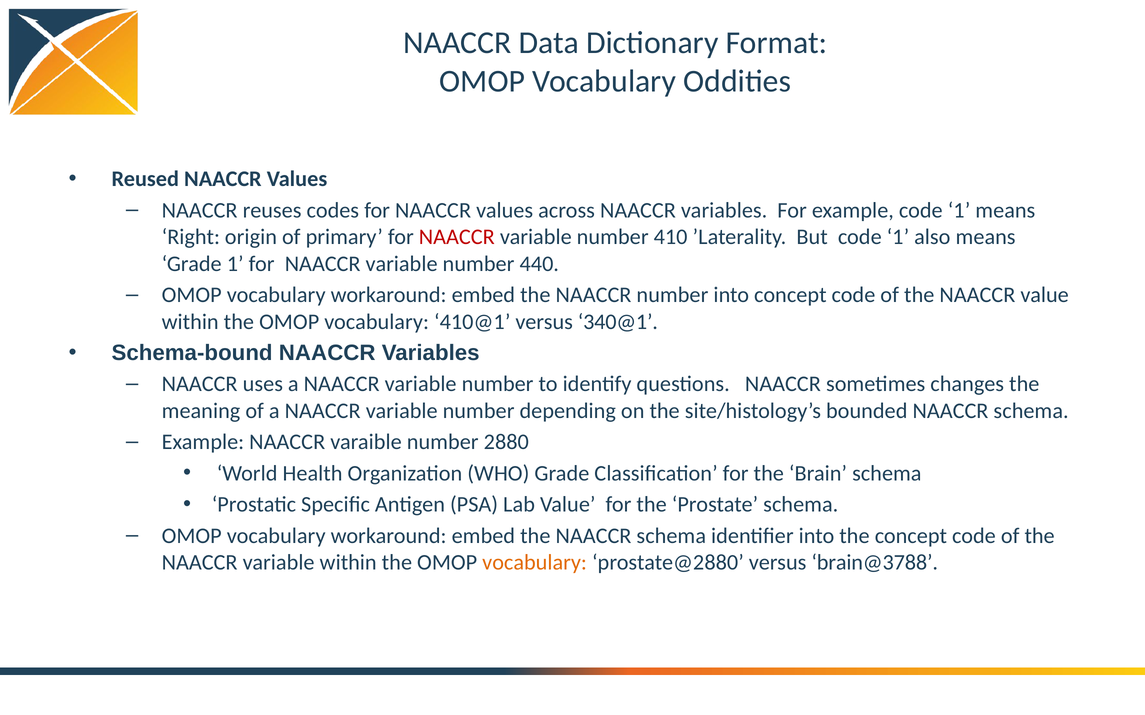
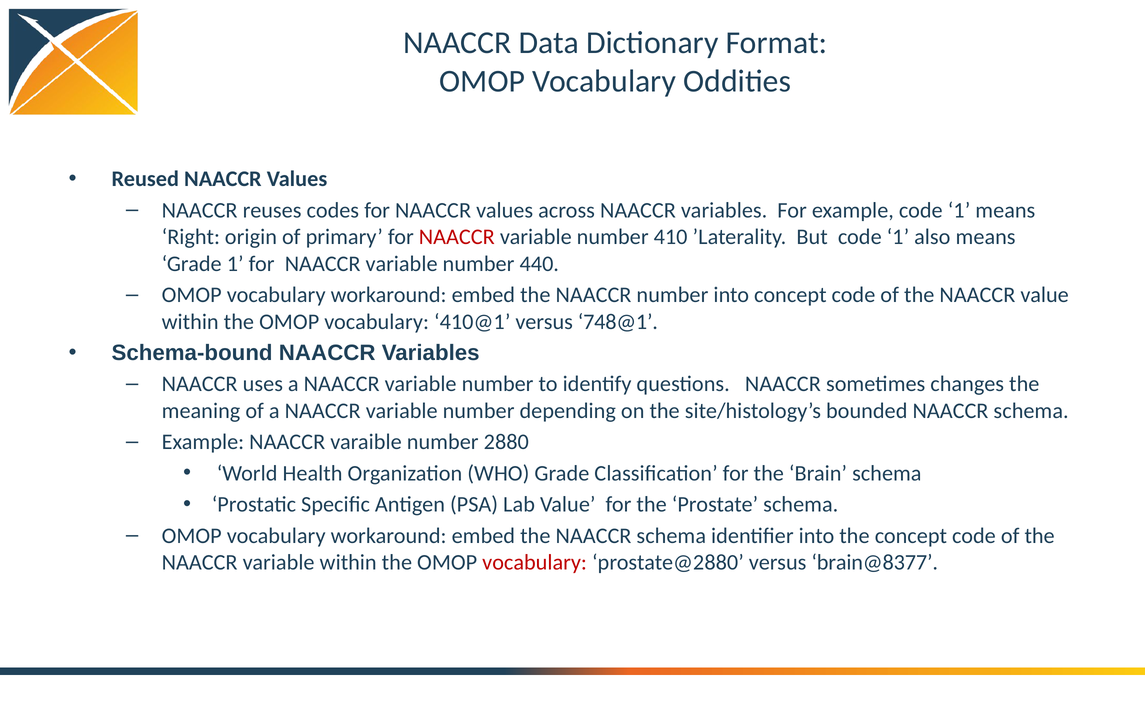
340@1: 340@1 -> 748@1
vocabulary at (535, 563) colour: orange -> red
brain@3788: brain@3788 -> brain@8377
